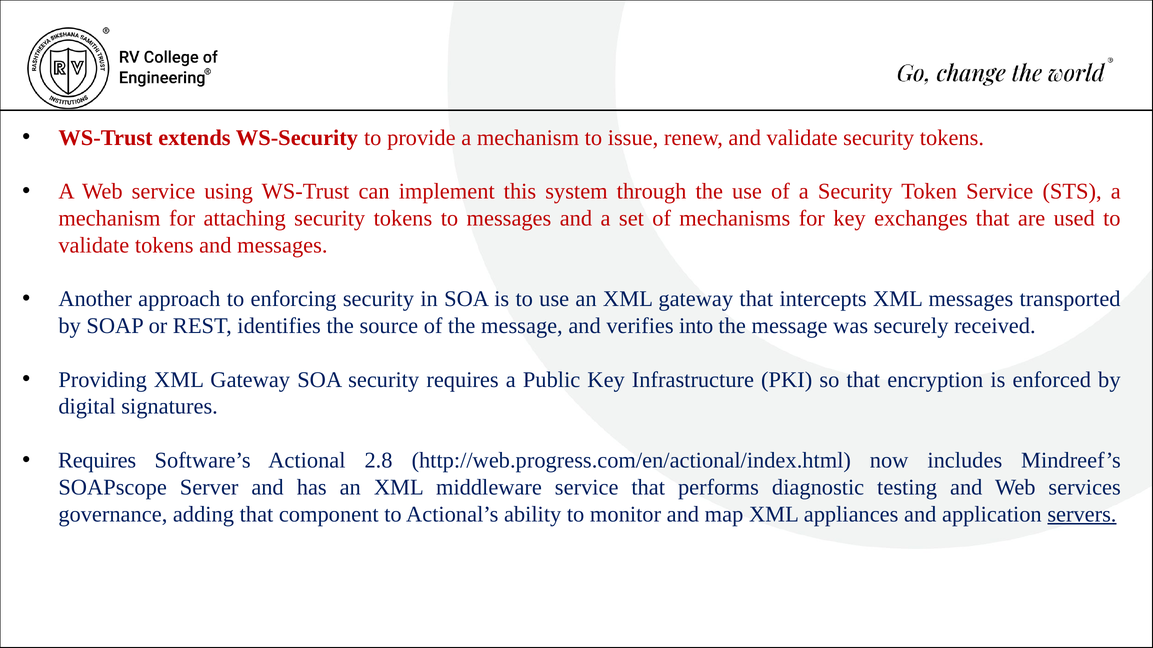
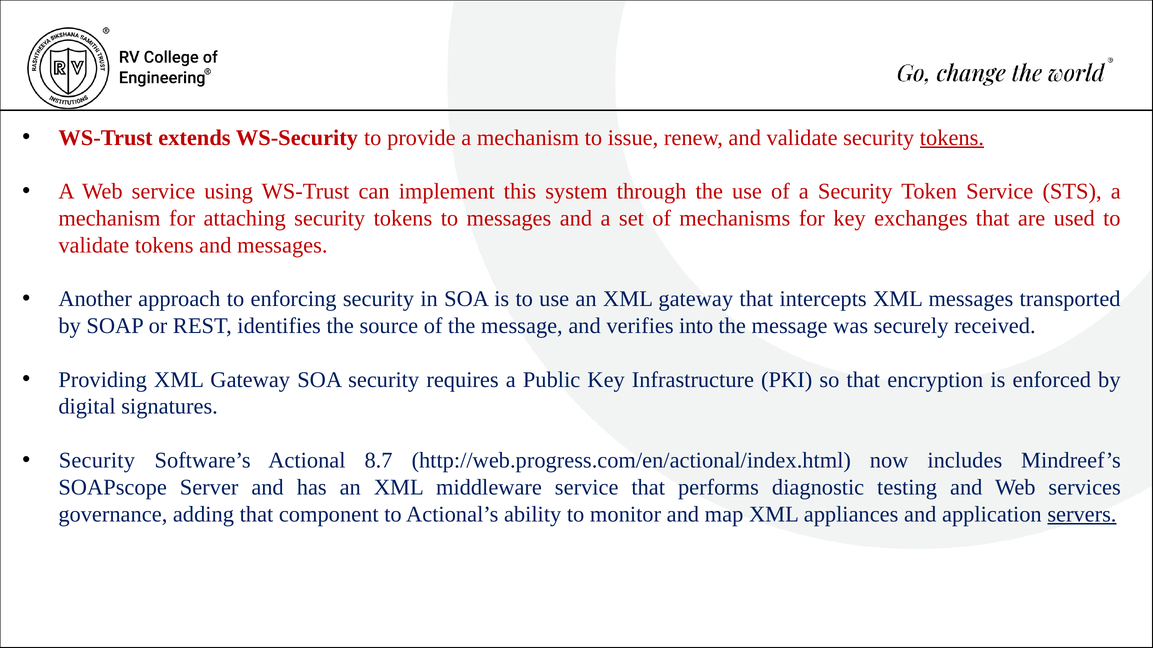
tokens at (952, 138) underline: none -> present
Requires at (97, 461): Requires -> Security
2.8: 2.8 -> 8.7
